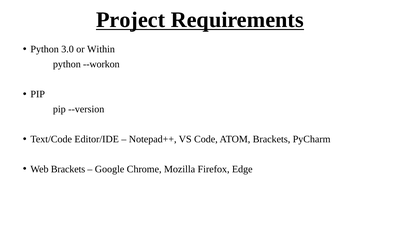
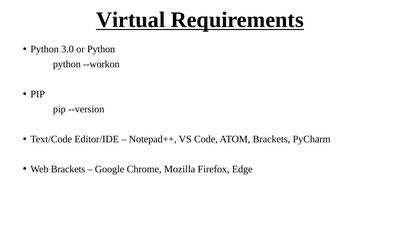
Project: Project -> Virtual
or Within: Within -> Python
